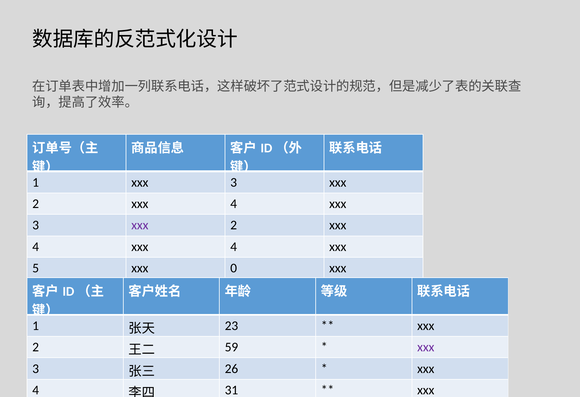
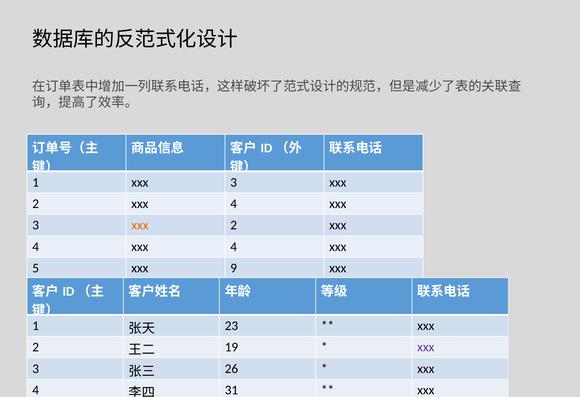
xxx at (140, 225) colour: purple -> orange
0: 0 -> 9
59: 59 -> 19
